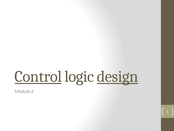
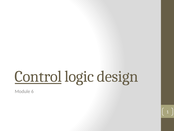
design underline: present -> none
